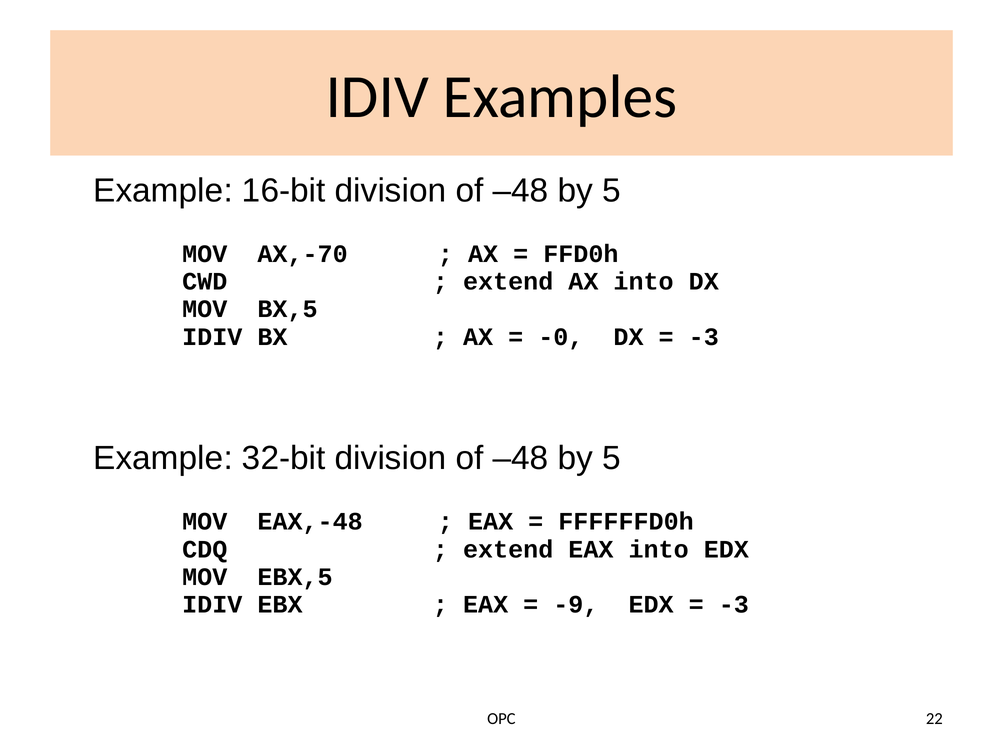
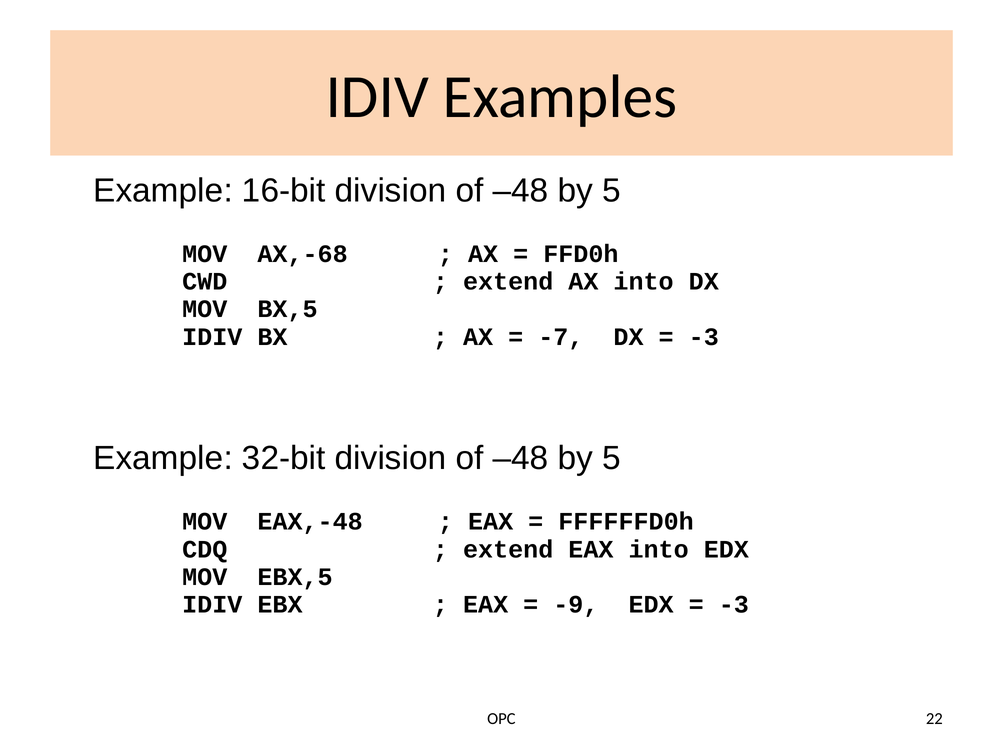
AX,-70: AX,-70 -> AX,-68
-0: -0 -> -7
